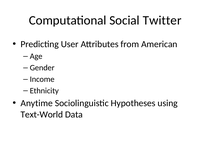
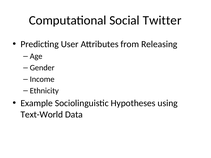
American: American -> Releasing
Anytime: Anytime -> Example
